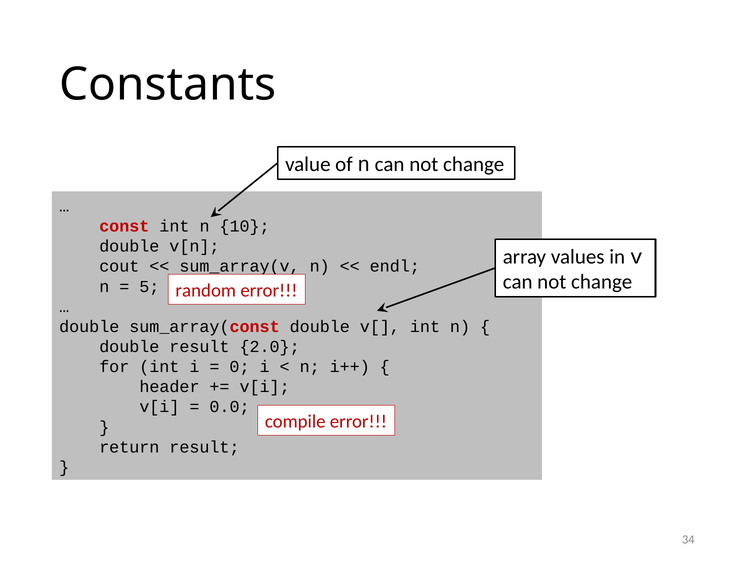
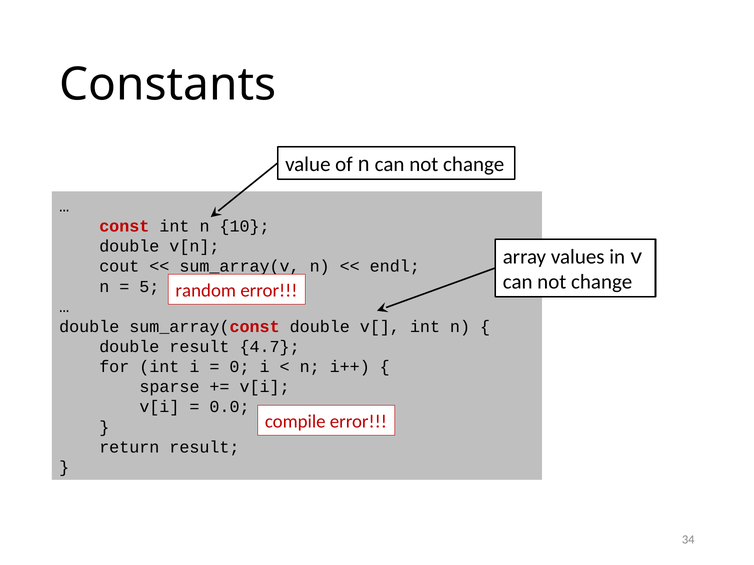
2.0: 2.0 -> 4.7
header: header -> sparse
